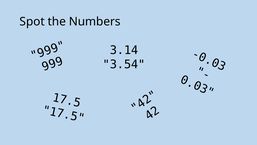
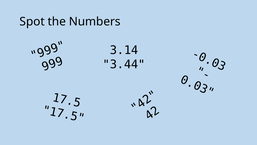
3.54: 3.54 -> 3.44
